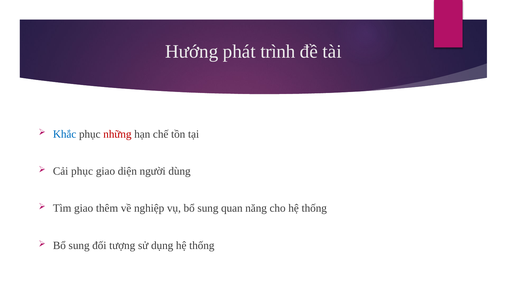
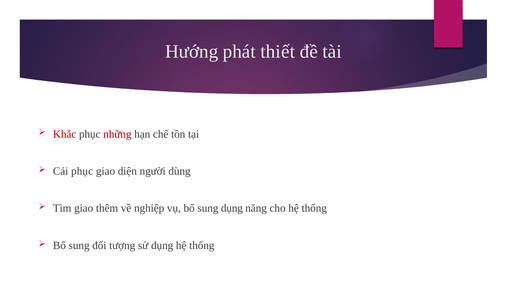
trình: trình -> thiết
Khắc colour: blue -> red
sung quan: quan -> dụng
